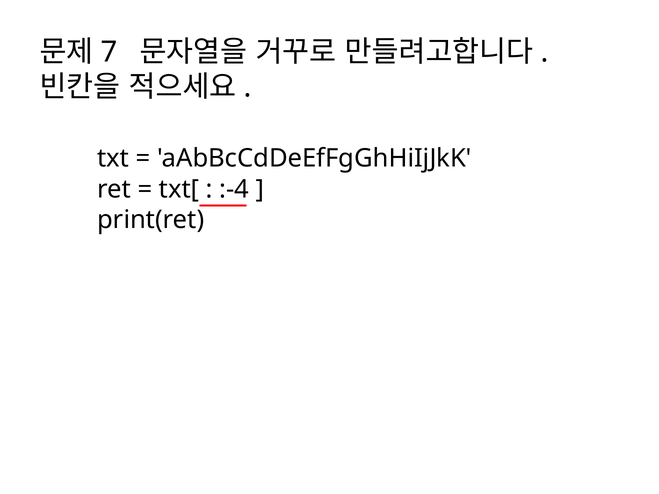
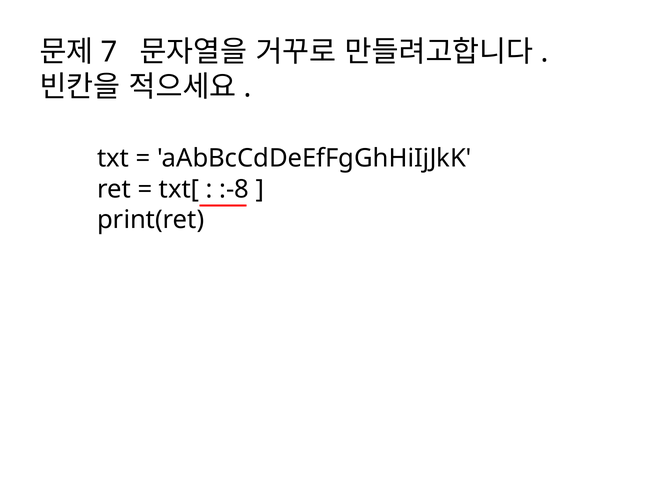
:-4: :-4 -> :-8
